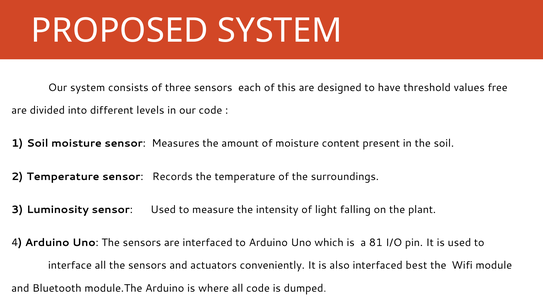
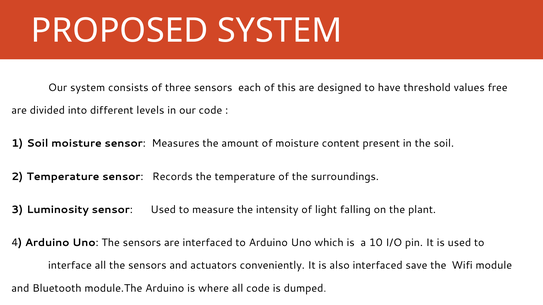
81: 81 -> 10
best: best -> save
